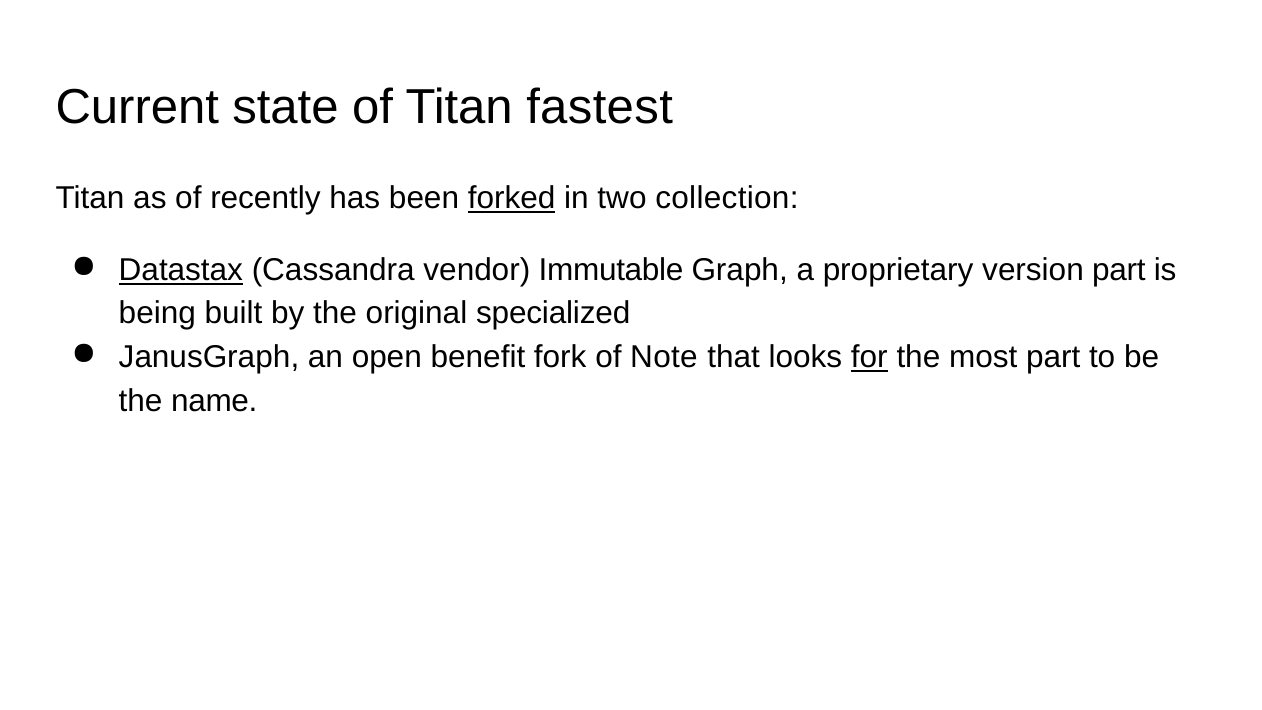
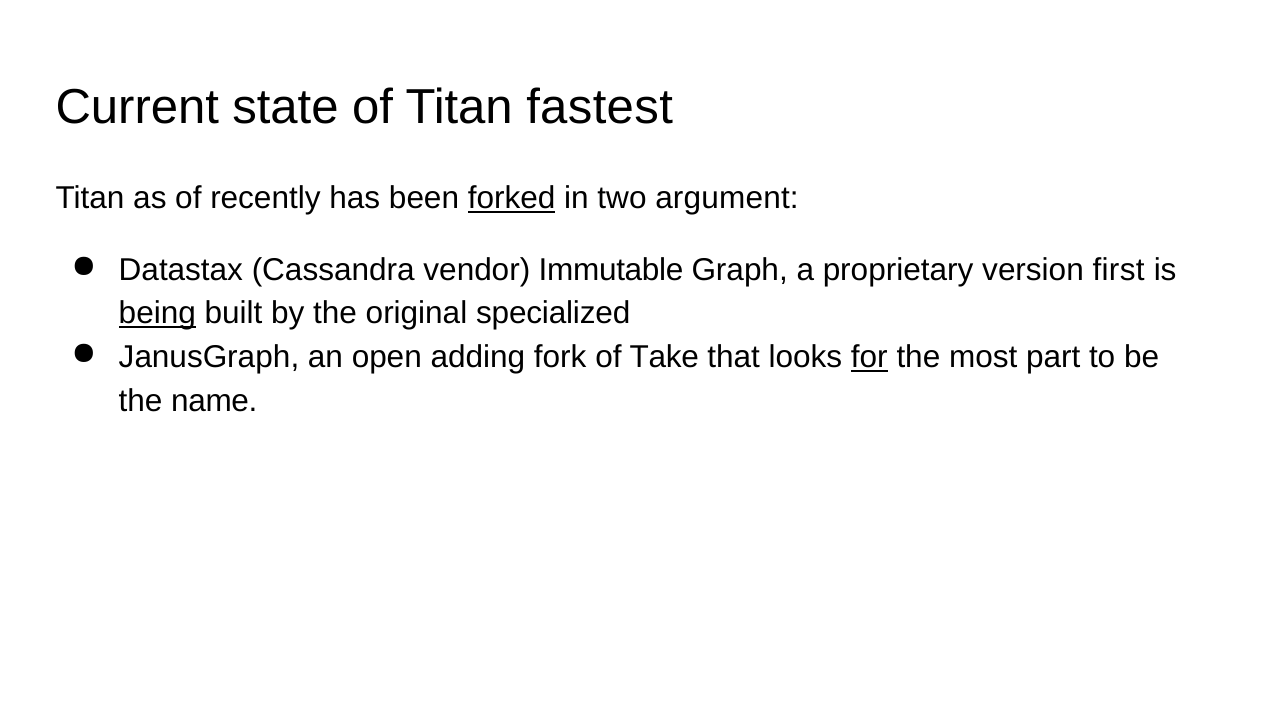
collection: collection -> argument
Datastax underline: present -> none
version part: part -> first
being underline: none -> present
benefit: benefit -> adding
Note: Note -> Take
